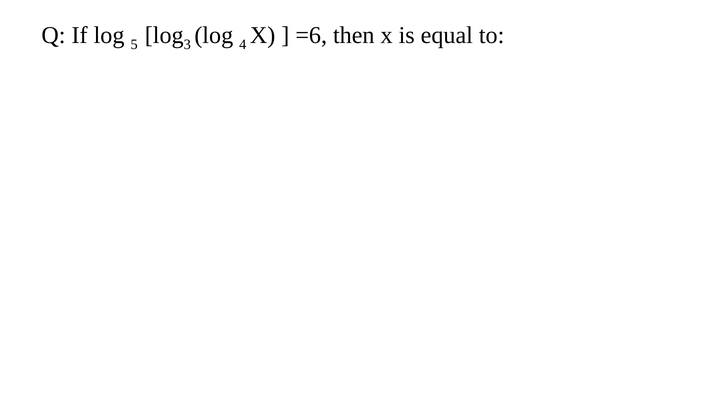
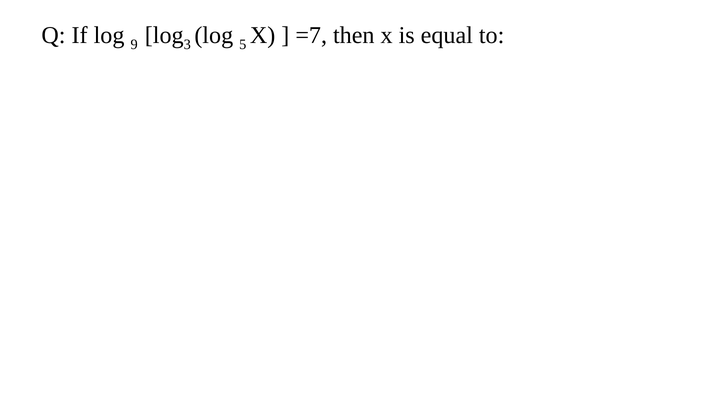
5: 5 -> 9
4: 4 -> 5
=6: =6 -> =7
